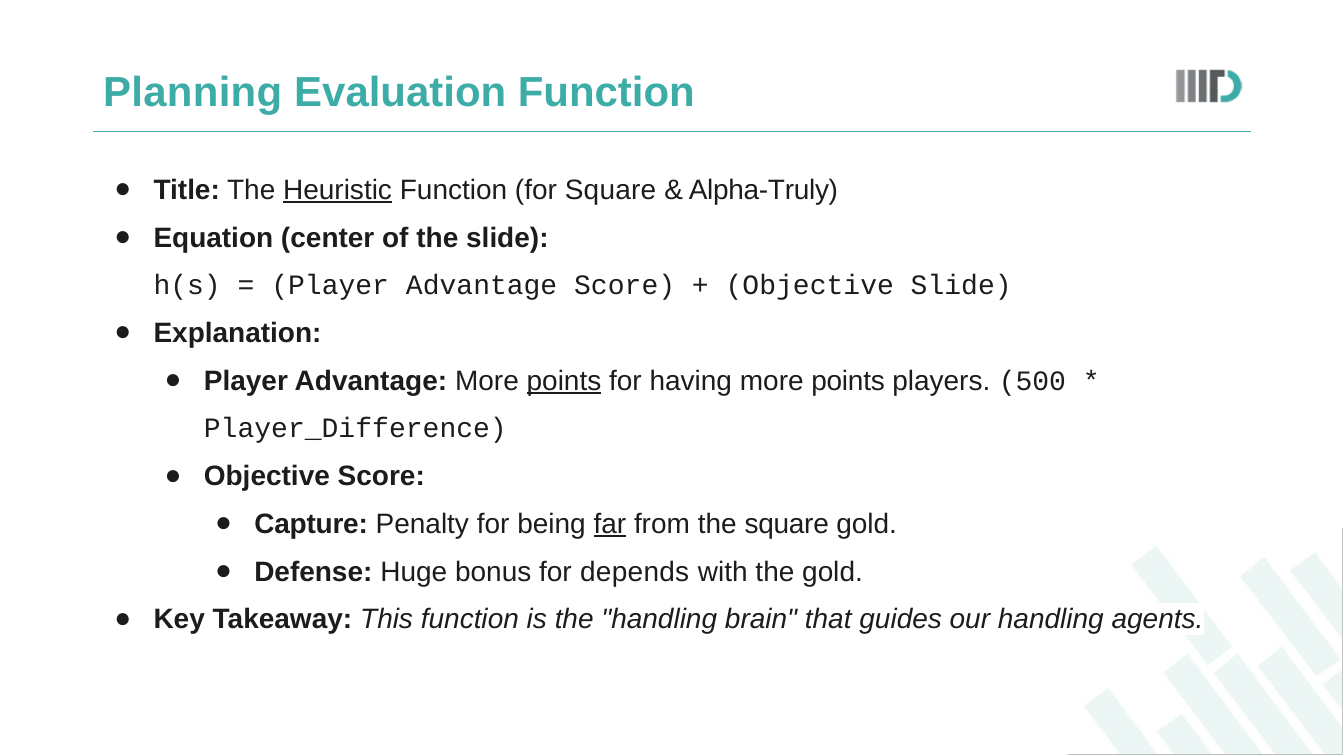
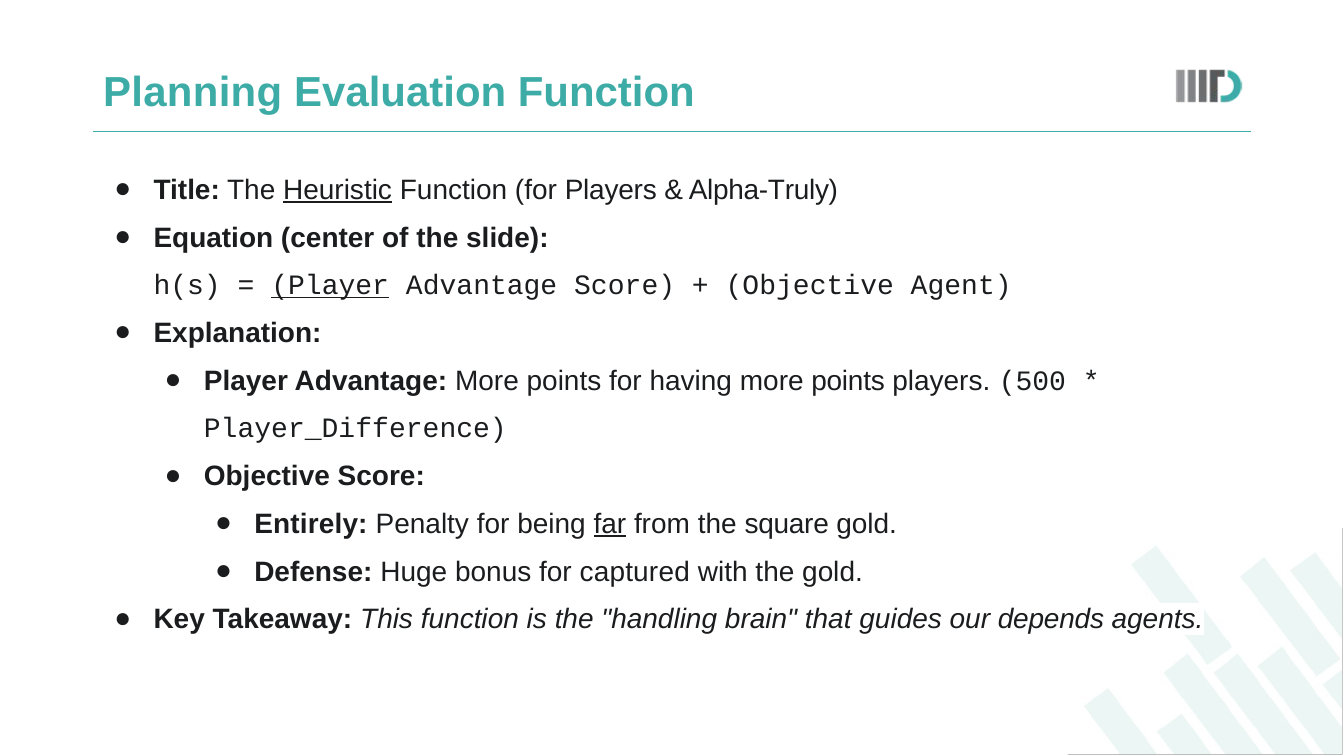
for Square: Square -> Players
Player at (330, 285) underline: none -> present
Objective Slide: Slide -> Agent
points at (564, 381) underline: present -> none
Capture: Capture -> Entirely
depends: depends -> captured
our handling: handling -> depends
